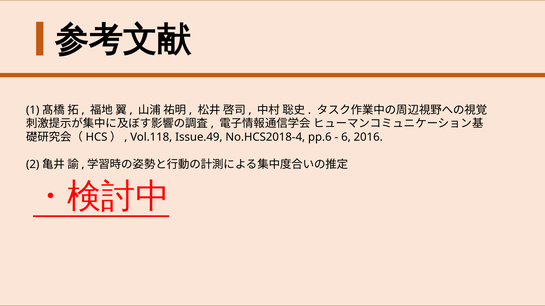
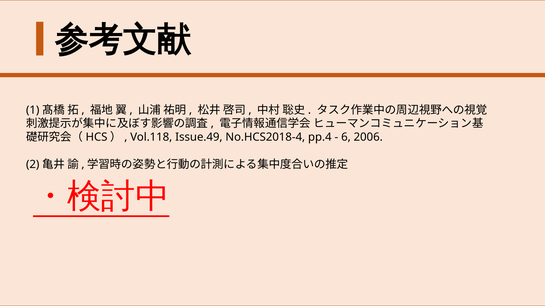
pp.6: pp.6 -> pp.4
2016: 2016 -> 2006
